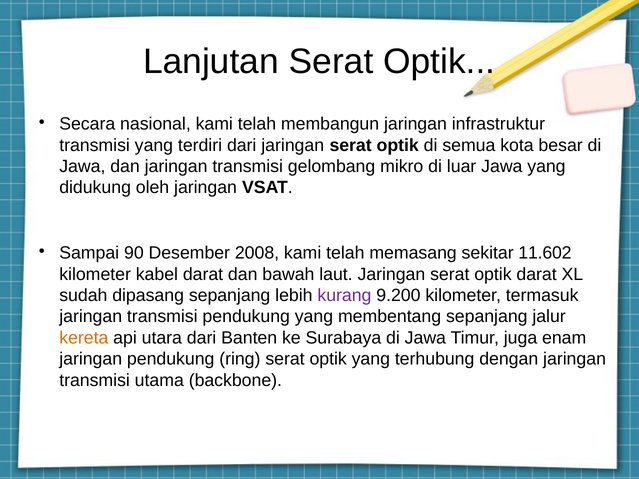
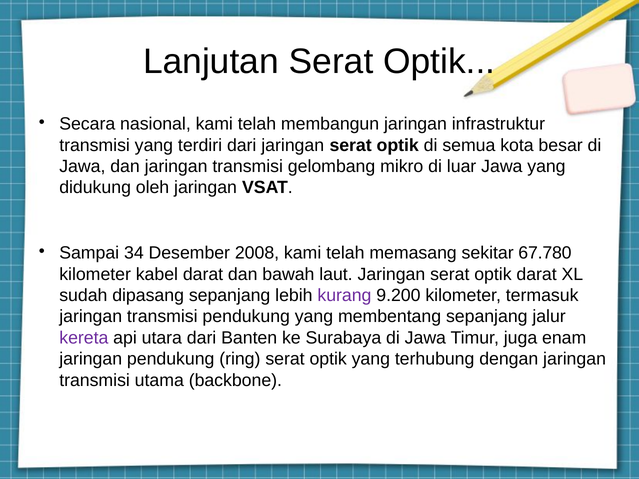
90: 90 -> 34
11.602: 11.602 -> 67.780
kereta colour: orange -> purple
